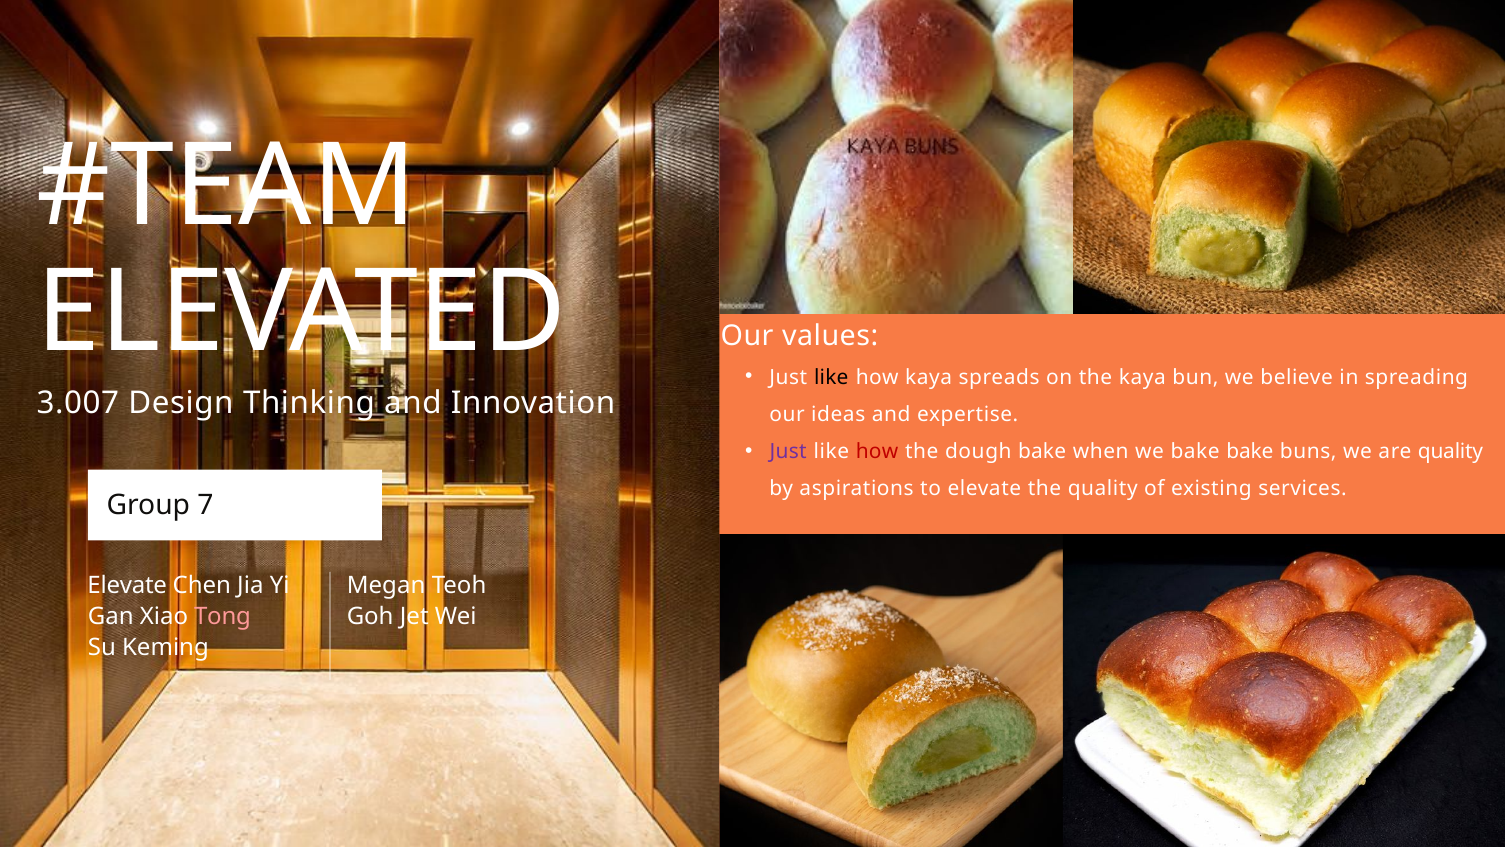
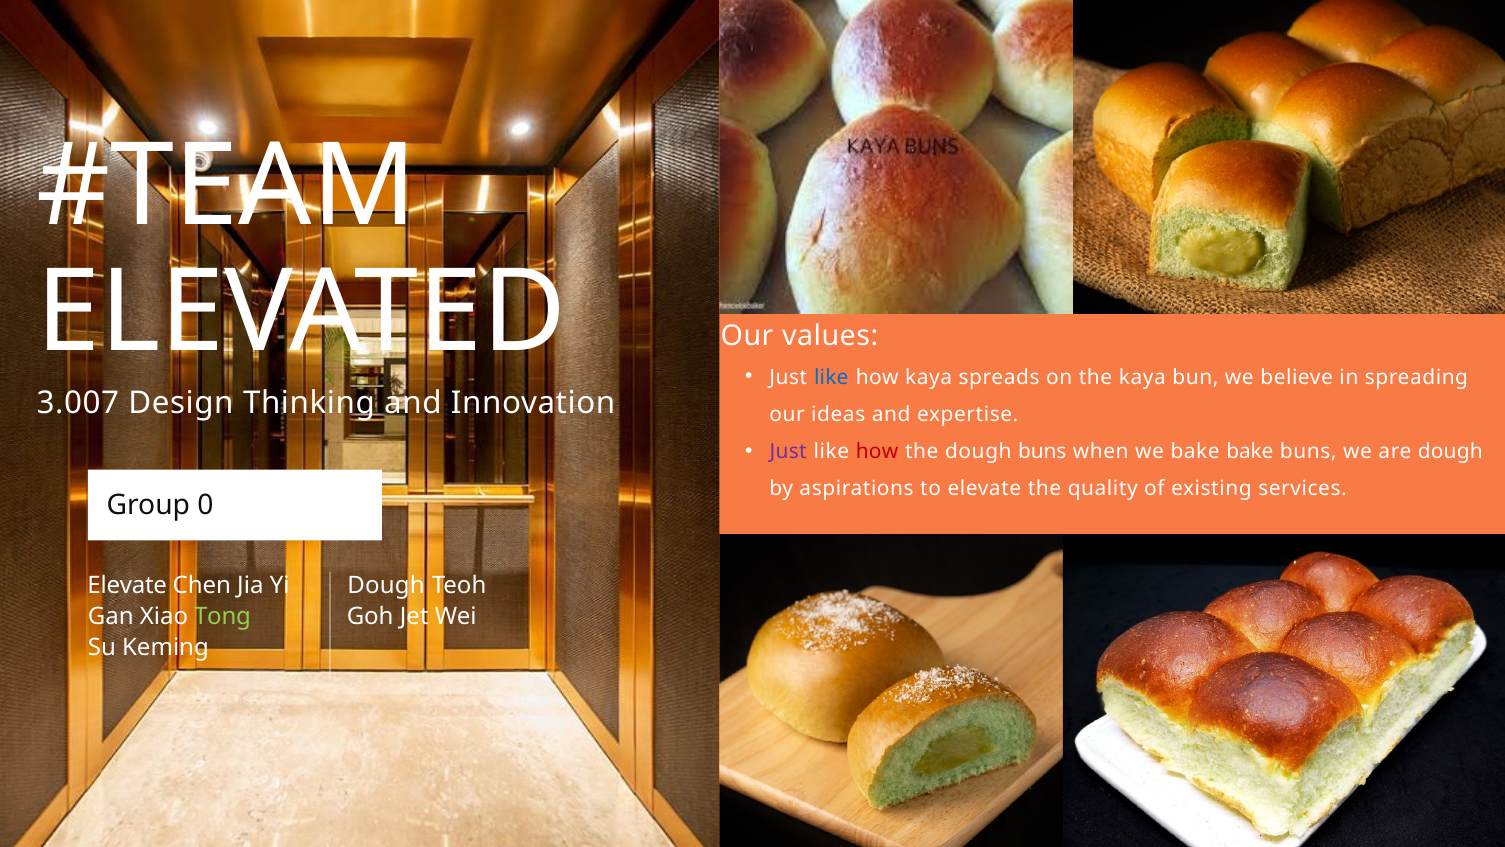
like at (831, 377) colour: black -> blue
dough bake: bake -> buns
are quality: quality -> dough
7: 7 -> 0
Megan at (386, 585): Megan -> Dough
Tong colour: pink -> light green
